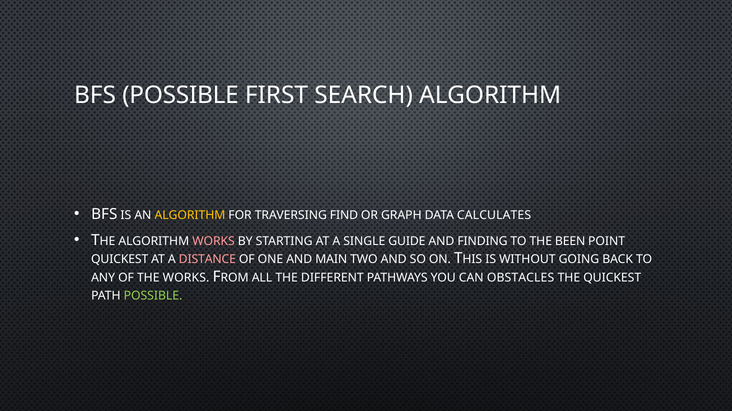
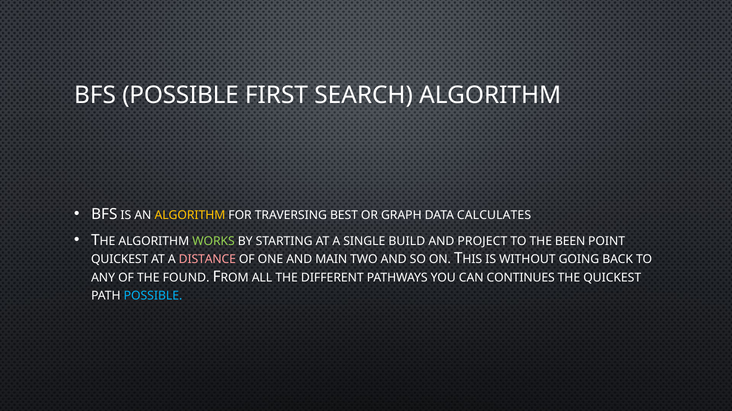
FIND: FIND -> BEST
WORKS at (214, 241) colour: pink -> light green
GUIDE: GUIDE -> BUILD
FINDING: FINDING -> PROJECT
THE WORKS: WORKS -> FOUND
OBSTACLES: OBSTACLES -> CONTINUES
POSSIBLE at (153, 296) colour: light green -> light blue
